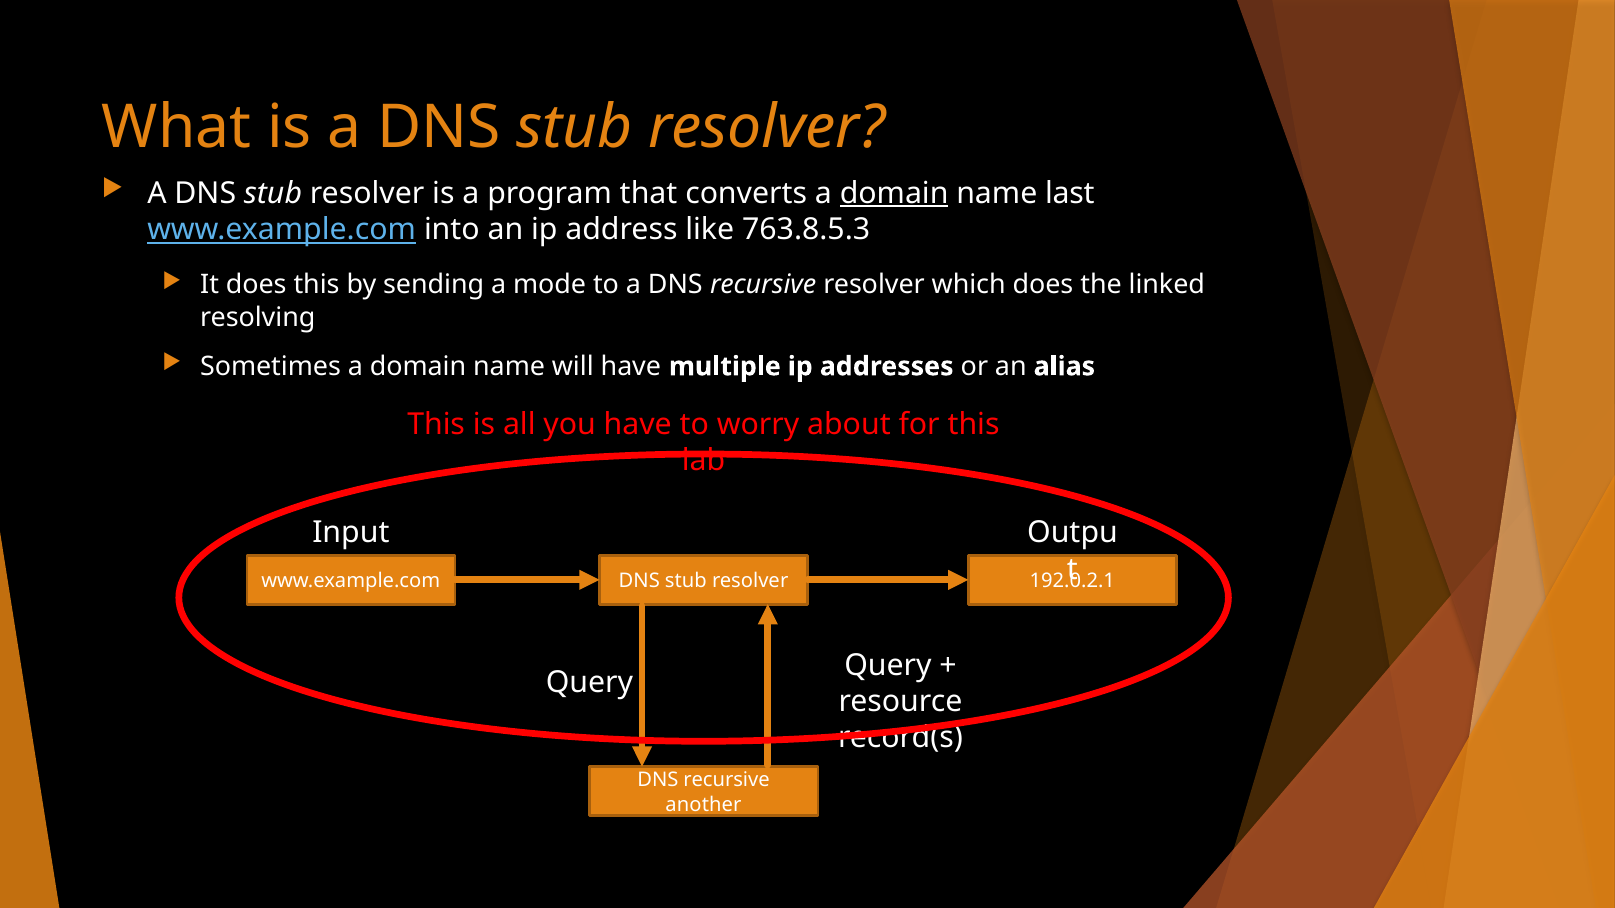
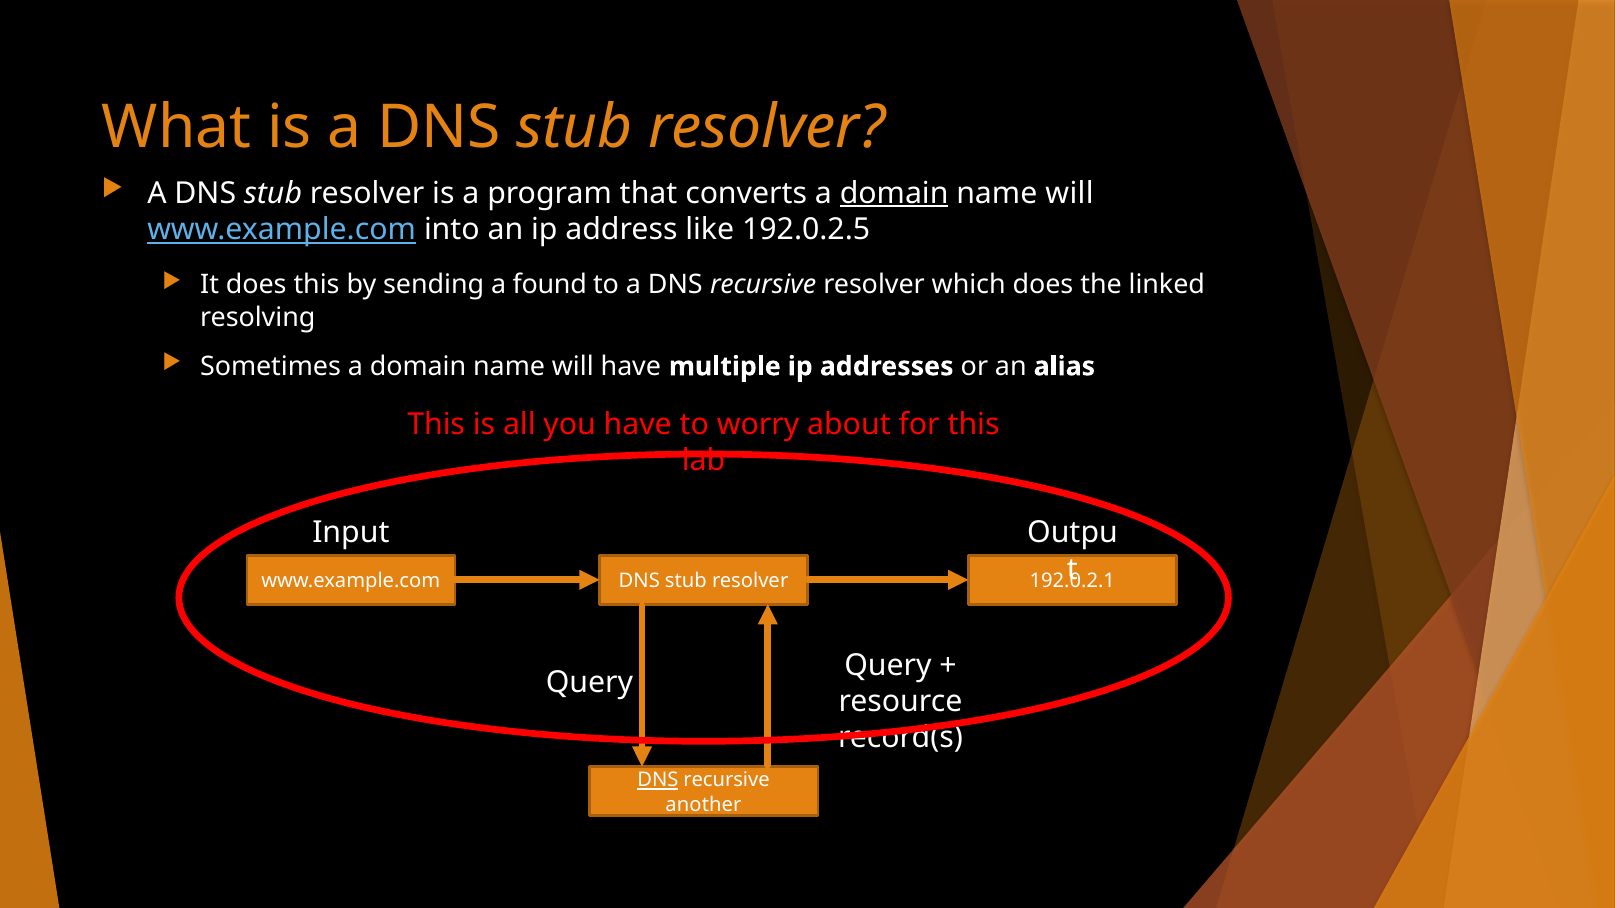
last at (1070, 193): last -> will
763.8.5.3: 763.8.5.3 -> 192.0.2.5
mode: mode -> found
DNS at (658, 781) underline: none -> present
